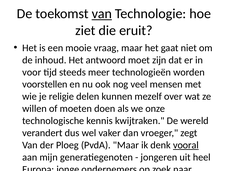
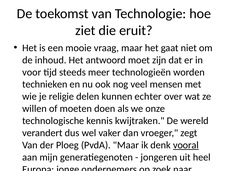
van at (102, 14) underline: present -> none
voorstellen: voorstellen -> technieken
mezelf: mezelf -> echter
